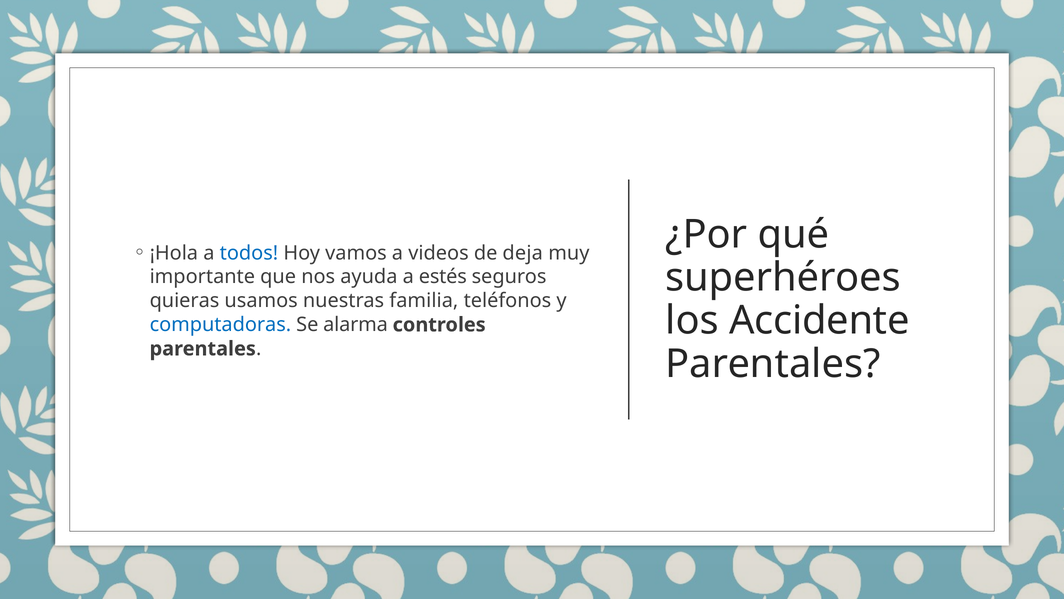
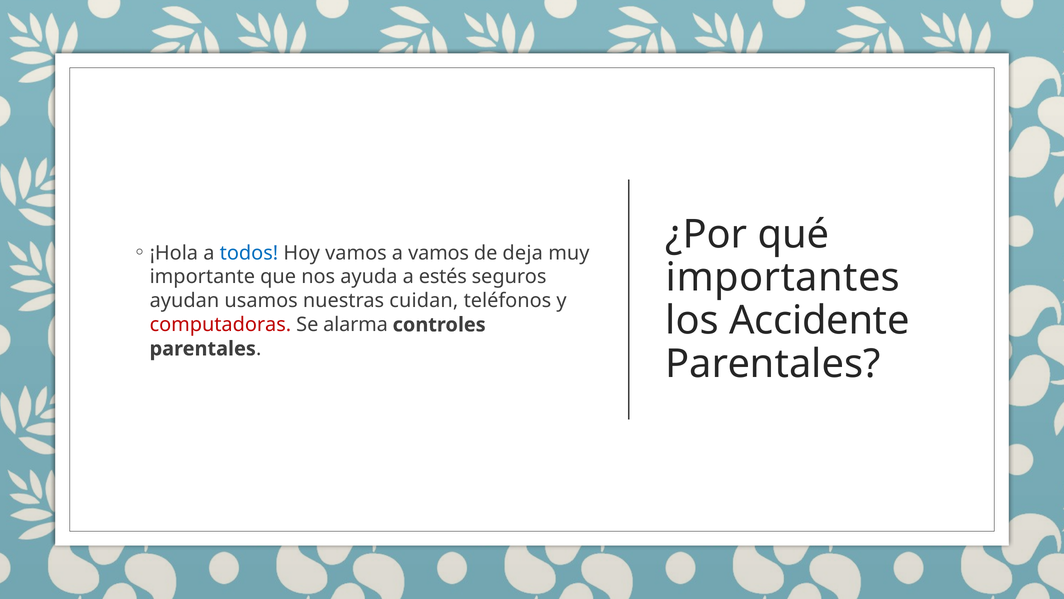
a videos: videos -> vamos
superhéroes: superhéroes -> importantes
quieras: quieras -> ayudan
familia: familia -> cuidan
computadoras colour: blue -> red
